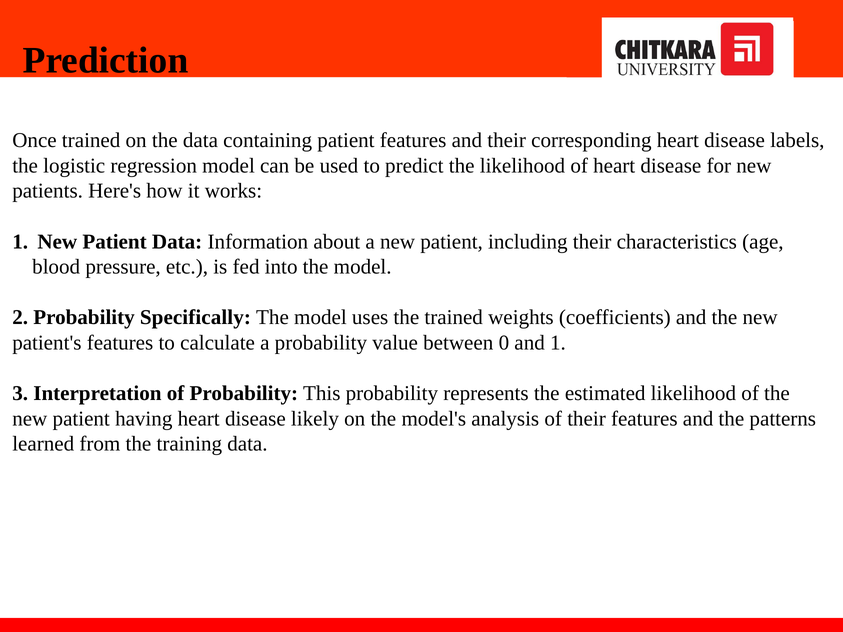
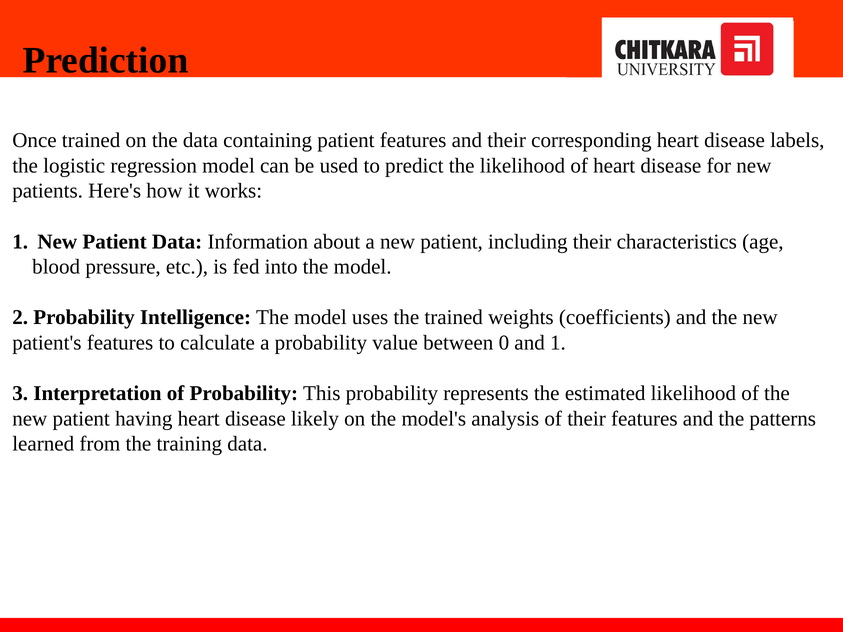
Specifically: Specifically -> Intelligence
